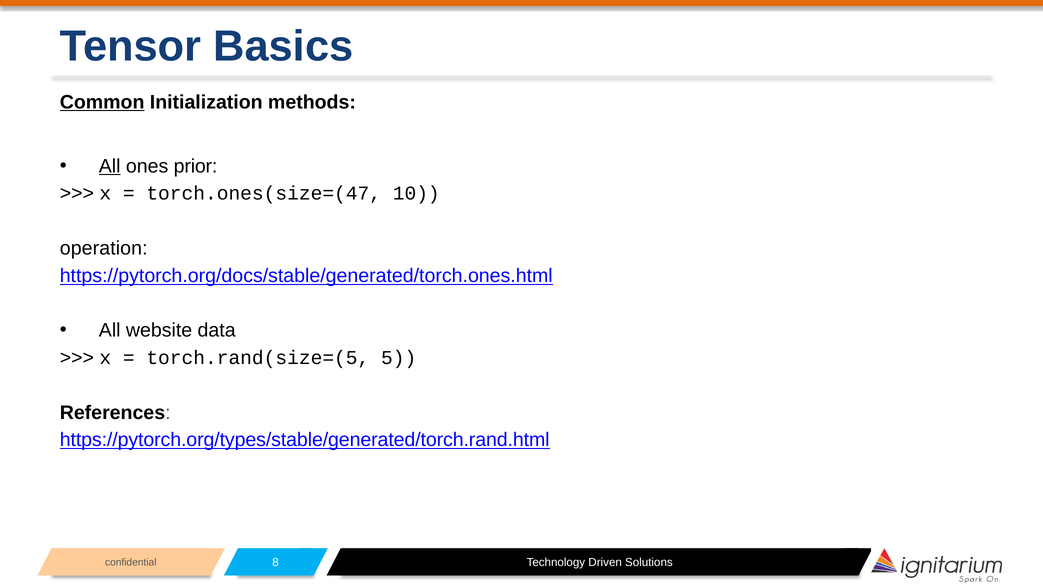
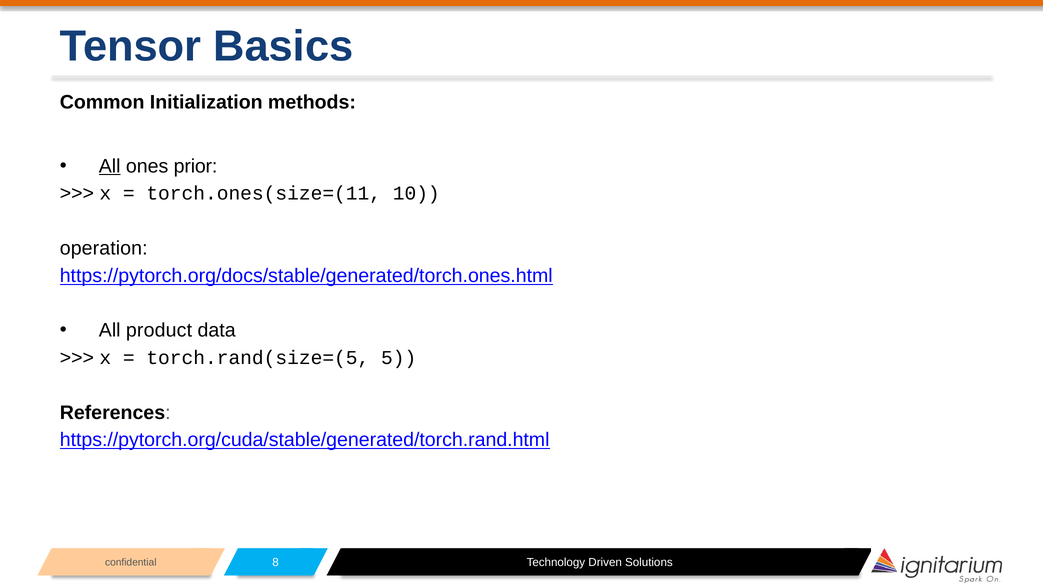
Common underline: present -> none
torch.ones(size=(47: torch.ones(size=(47 -> torch.ones(size=(11
website: website -> product
https://pytorch.org/types/stable/generated/torch.rand.html: https://pytorch.org/types/stable/generated/torch.rand.html -> https://pytorch.org/cuda/stable/generated/torch.rand.html
